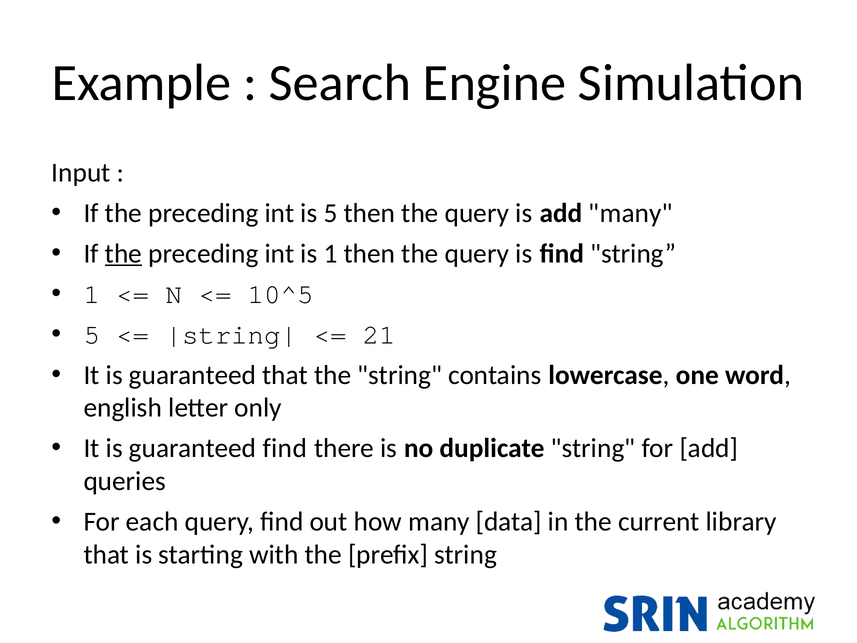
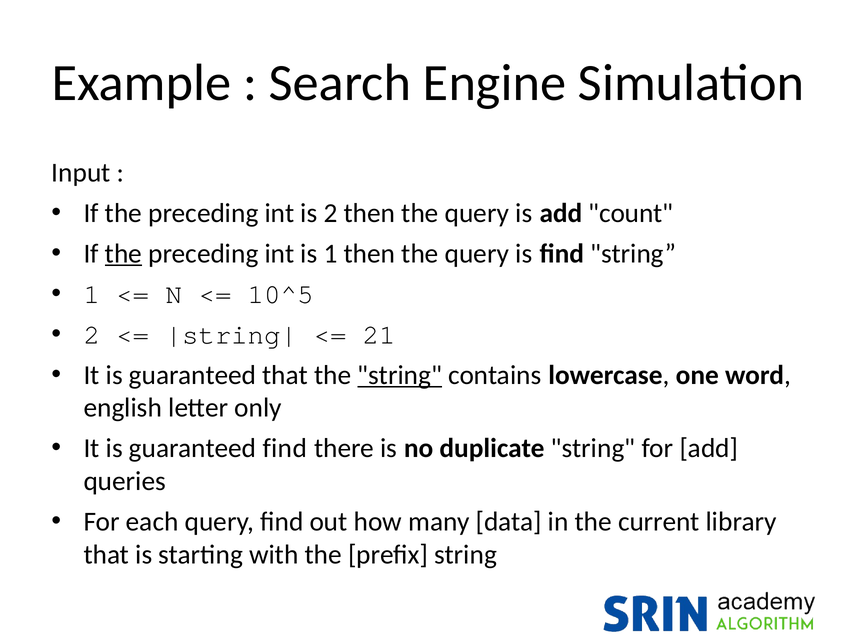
is 5: 5 -> 2
add many: many -> count
5 at (92, 334): 5 -> 2
string at (400, 375) underline: none -> present
